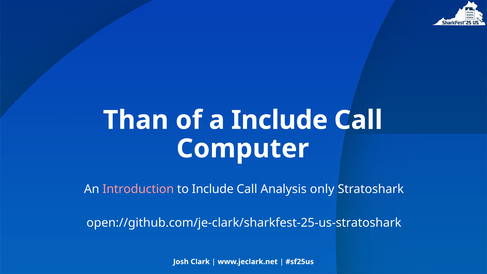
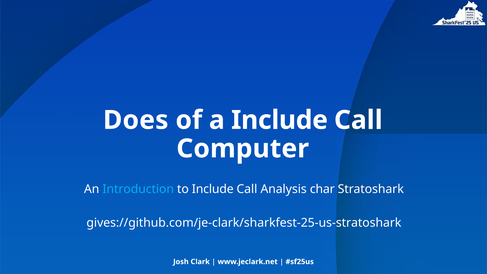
Than: Than -> Does
Introduction colour: pink -> light blue
only: only -> char
open://github.com/je-clark/sharkfest-25-us-stratoshark: open://github.com/je-clark/sharkfest-25-us-stratoshark -> gives://github.com/je-clark/sharkfest-25-us-stratoshark
